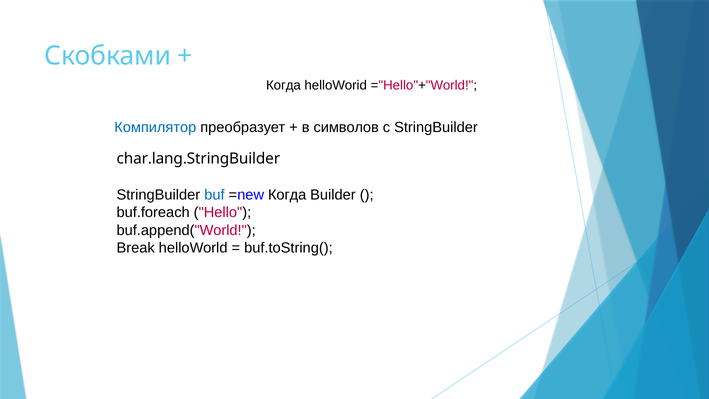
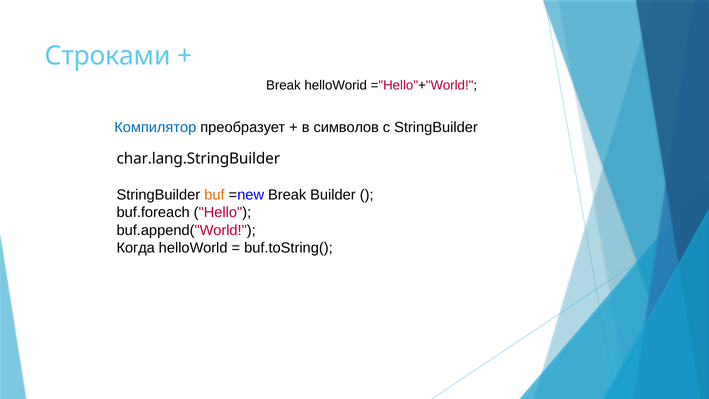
Скобками: Скобками -> Строками
Когда at (283, 85): Когда -> Break
buf colour: blue -> orange
=new Когда: Когда -> Break
Break: Break -> Когда
